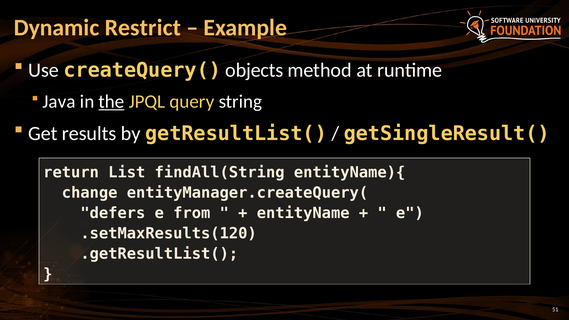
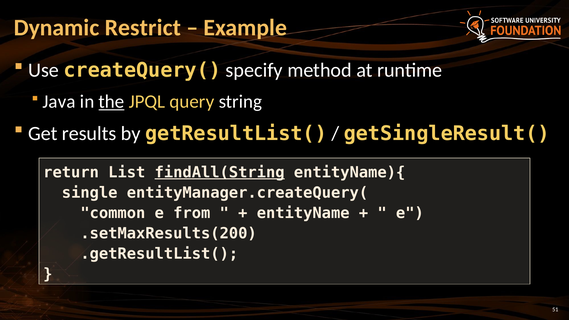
objects: objects -> specify
findAll(String underline: none -> present
change: change -> single
defers: defers -> common
.setMaxResults(120: .setMaxResults(120 -> .setMaxResults(200
